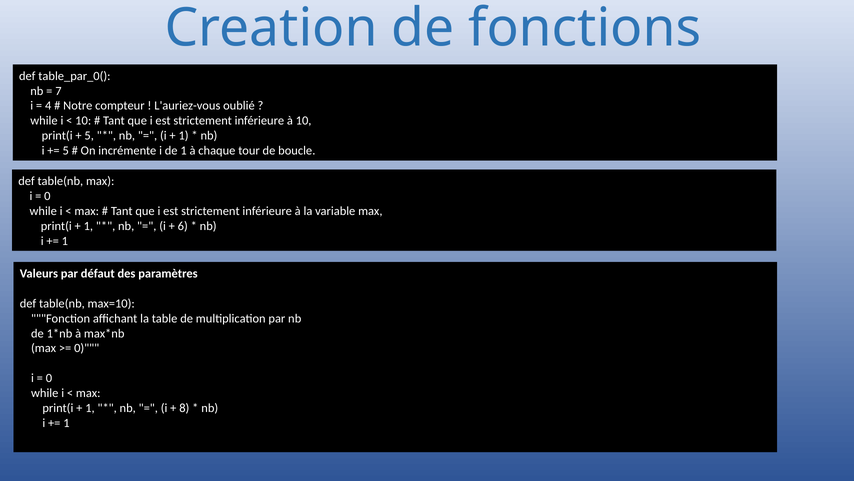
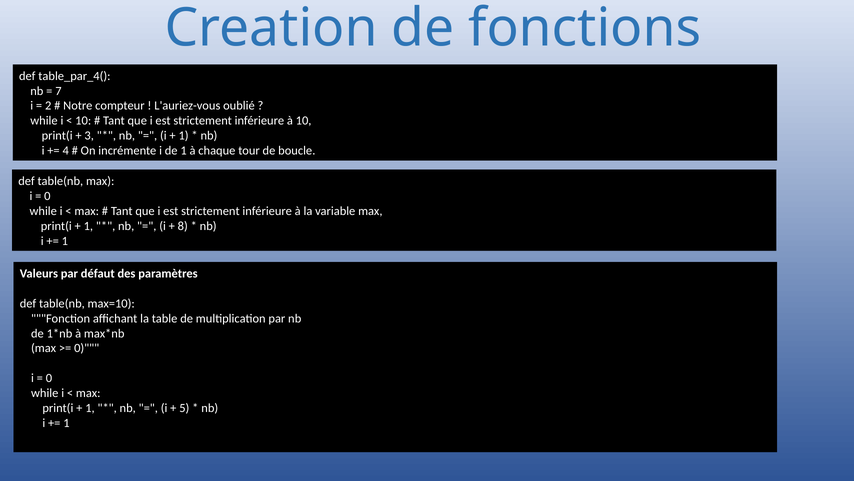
table_par_0(: table_par_0( -> table_par_4(
4: 4 -> 2
5 at (89, 136): 5 -> 3
5 at (66, 151): 5 -> 4
6: 6 -> 8
8: 8 -> 5
